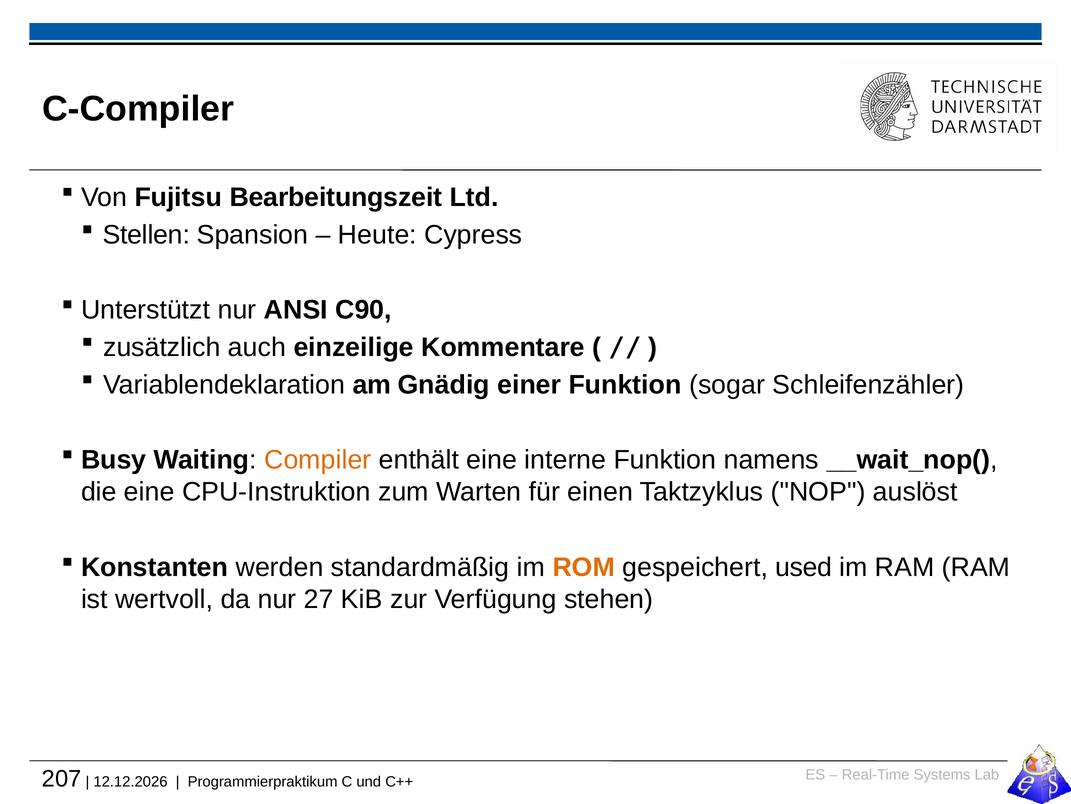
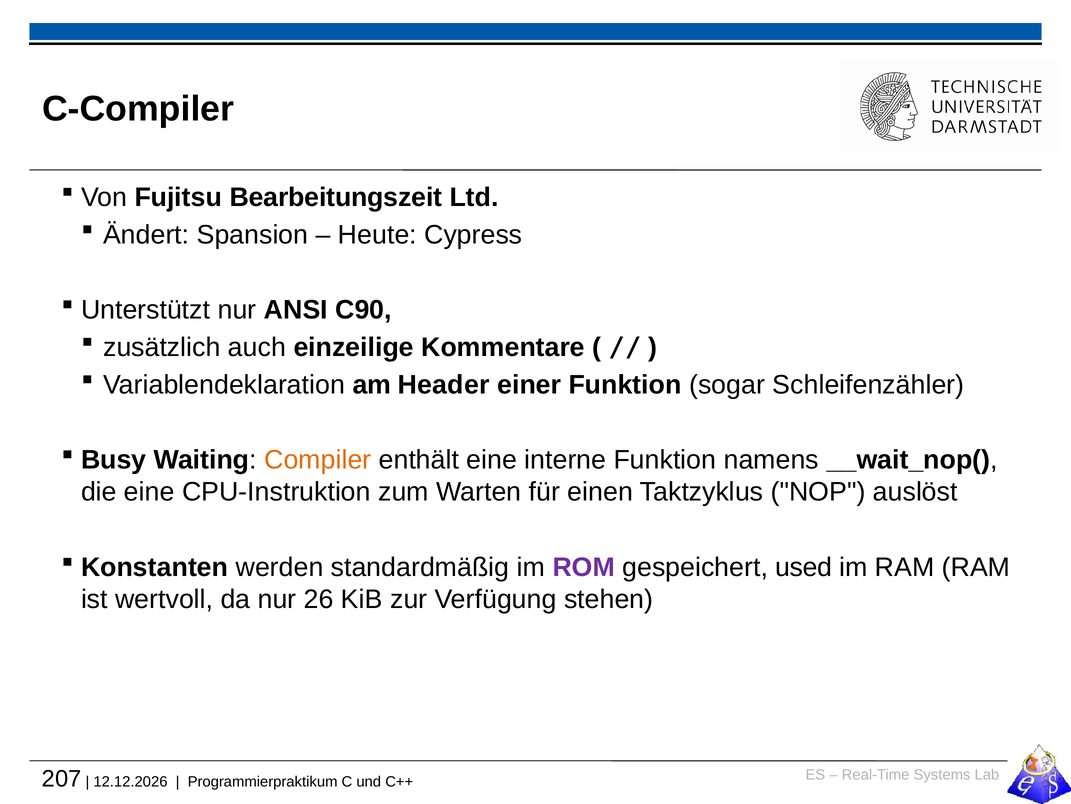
Stellen: Stellen -> Ändert
Gnädig: Gnädig -> Header
ROM colour: orange -> purple
27: 27 -> 26
